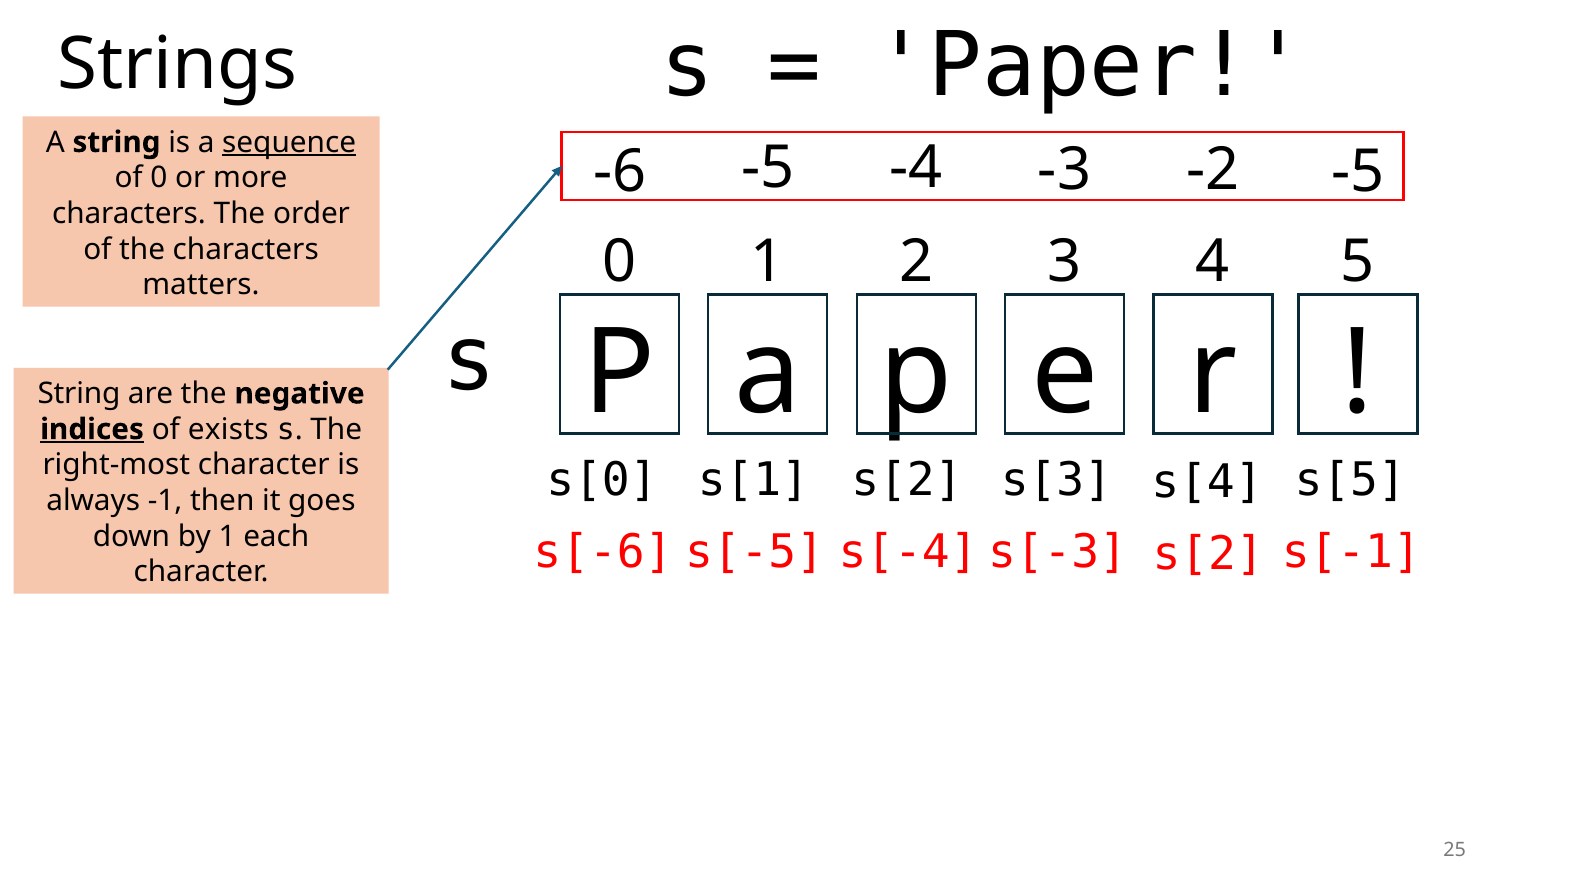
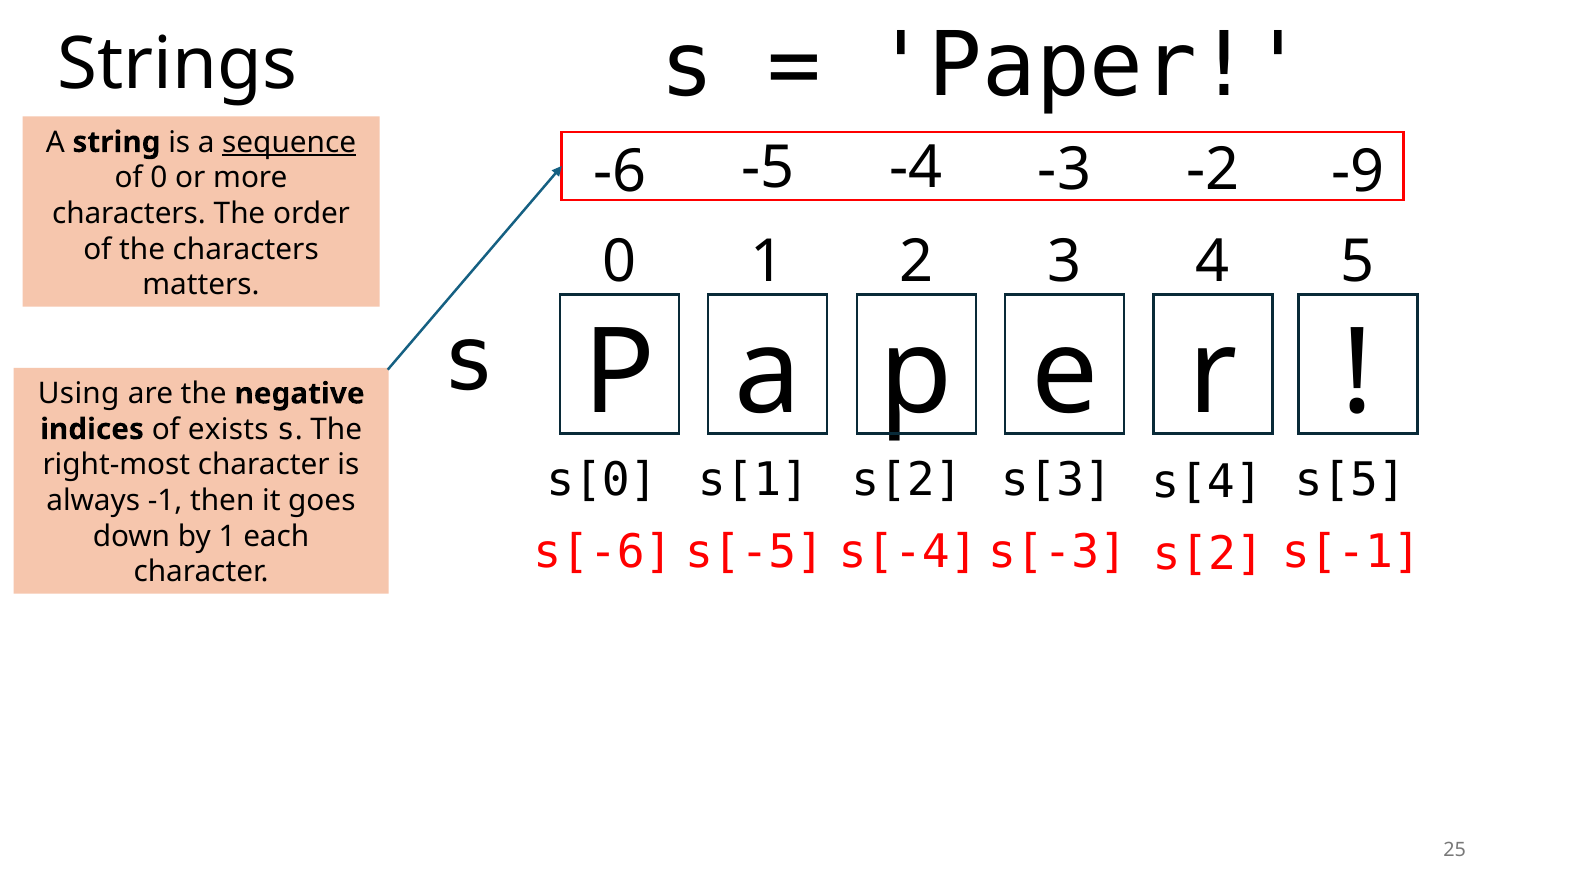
-2 -5: -5 -> -9
String at (79, 394): String -> Using
indices underline: present -> none
